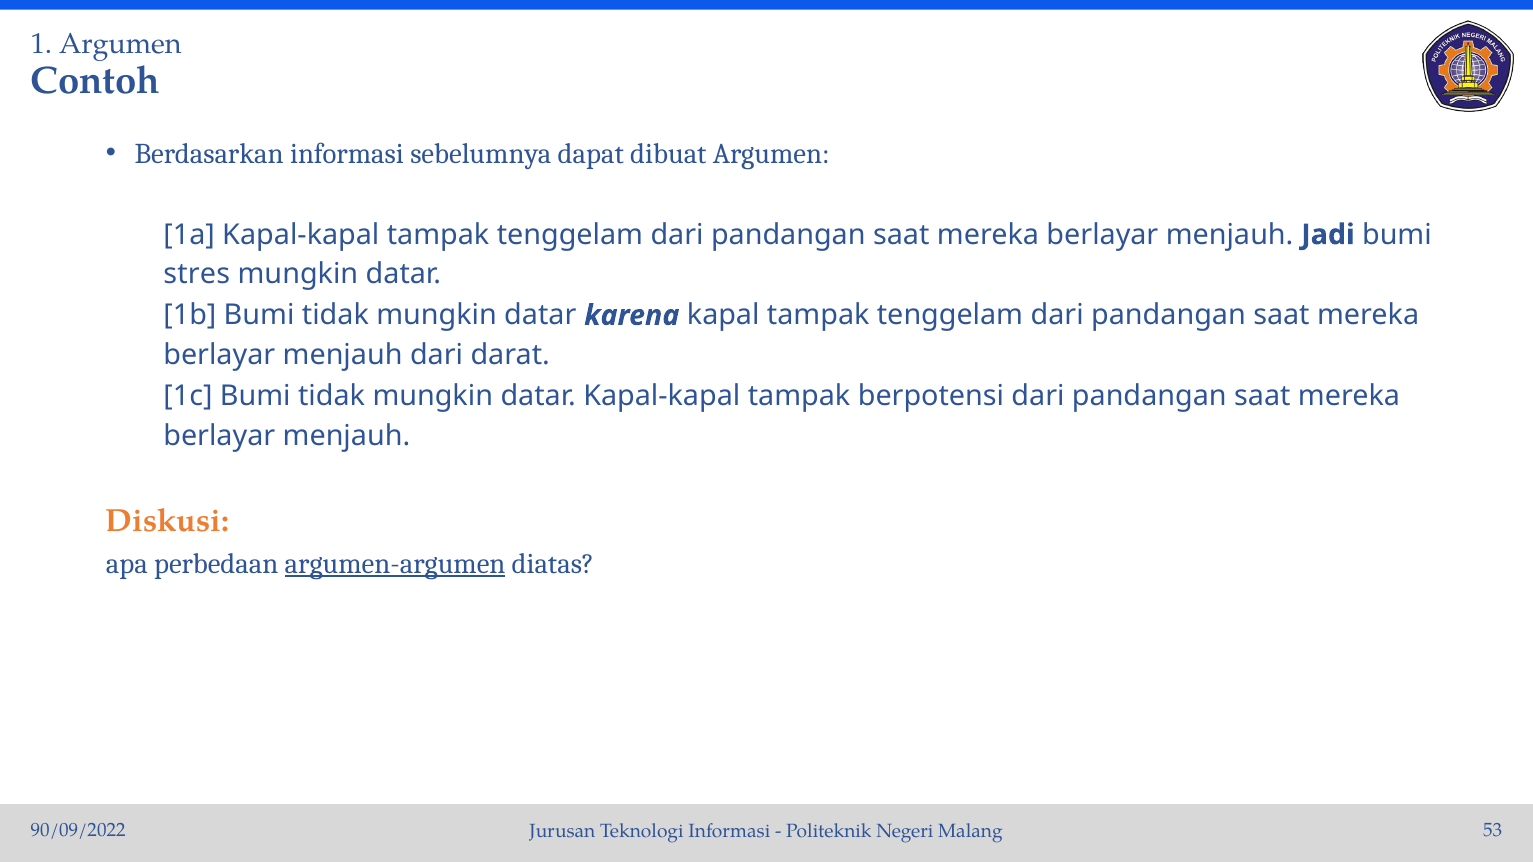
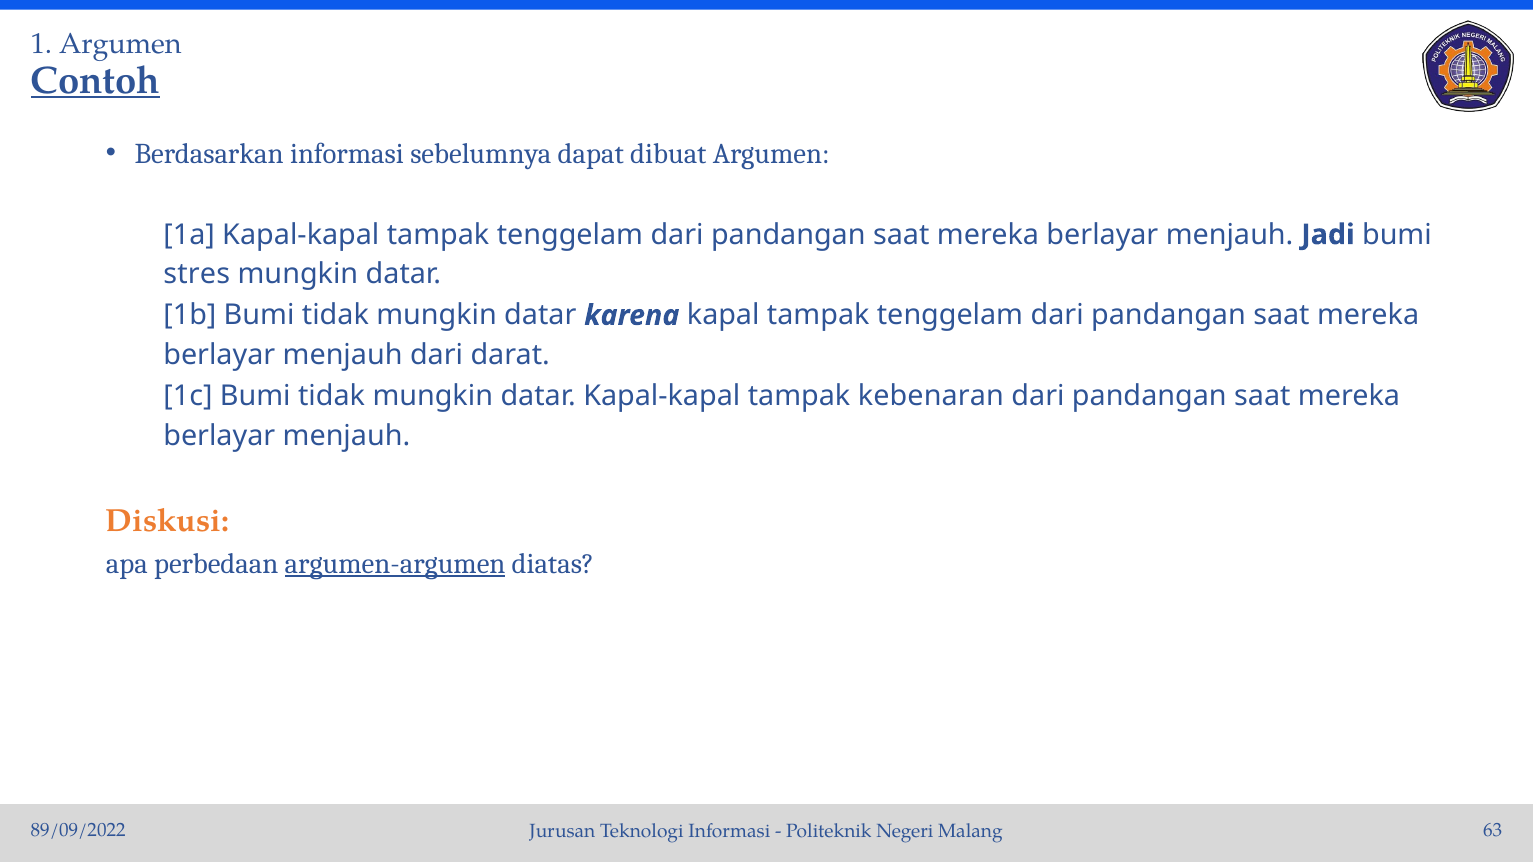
Contoh underline: none -> present
berpotensi: berpotensi -> kebenaran
90/09/2022: 90/09/2022 -> 89/09/2022
53: 53 -> 63
